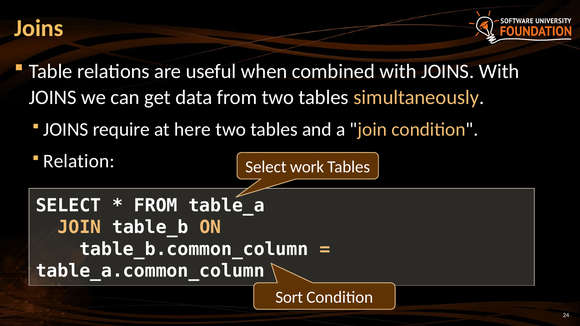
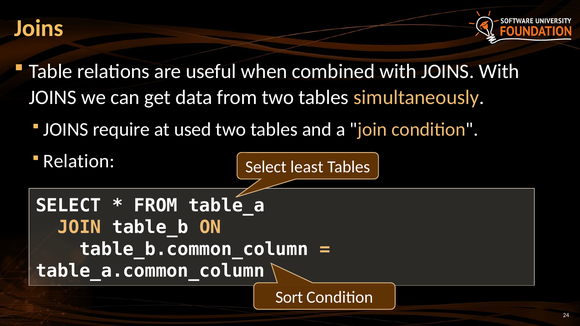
here: here -> used
work: work -> least
